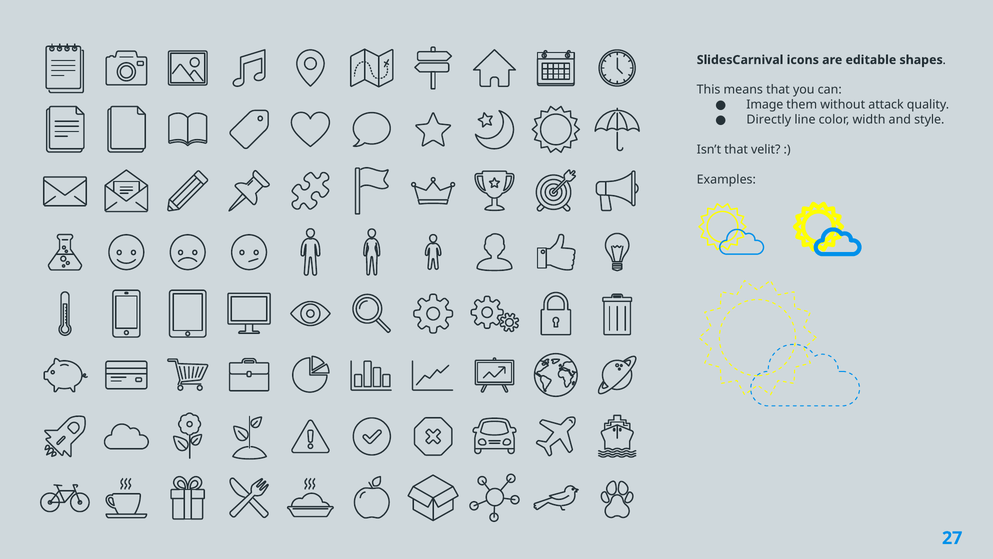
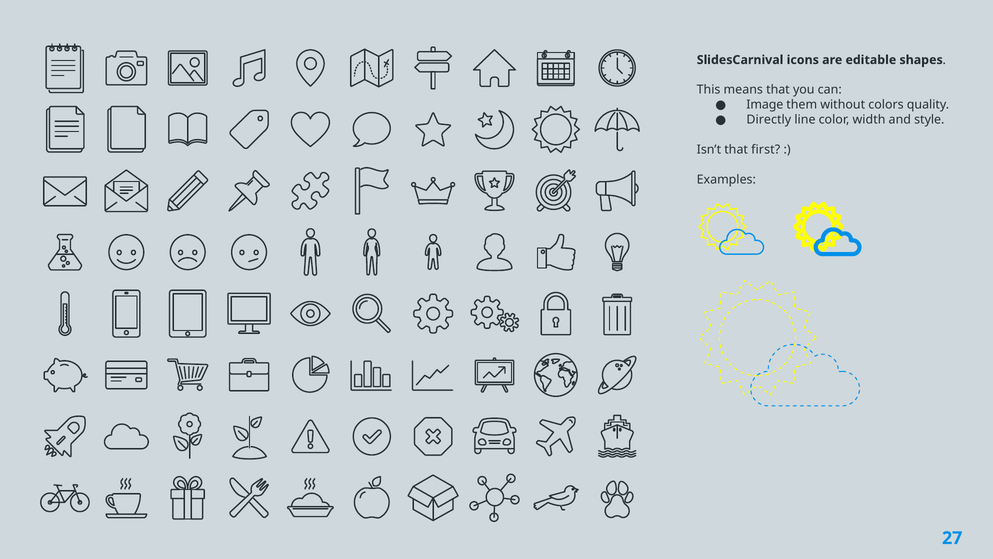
attack: attack -> colors
velit: velit -> first
